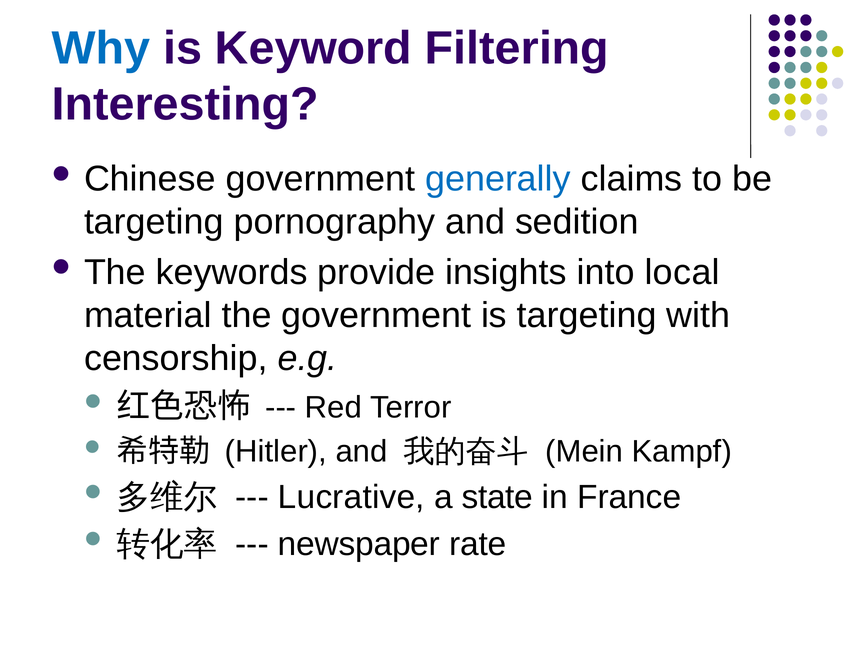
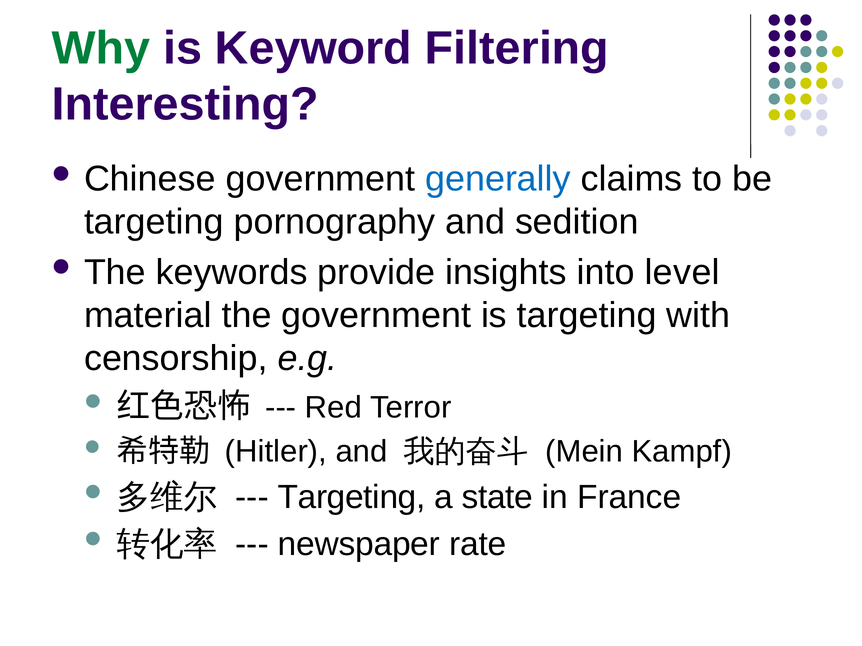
Why colour: blue -> green
local: local -> level
Lucrative at (351, 498): Lucrative -> Targeting
